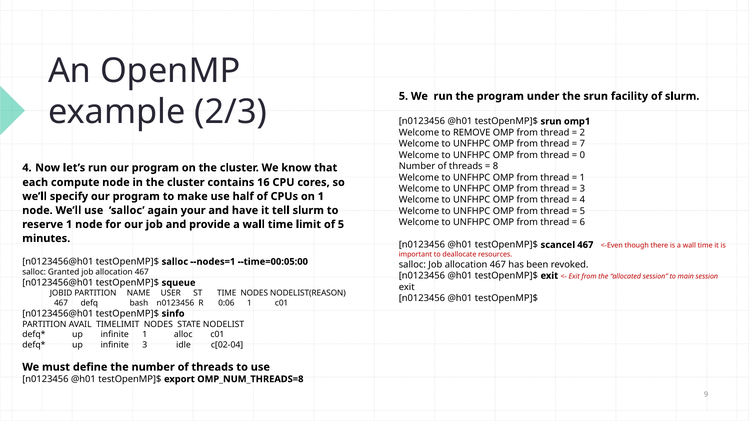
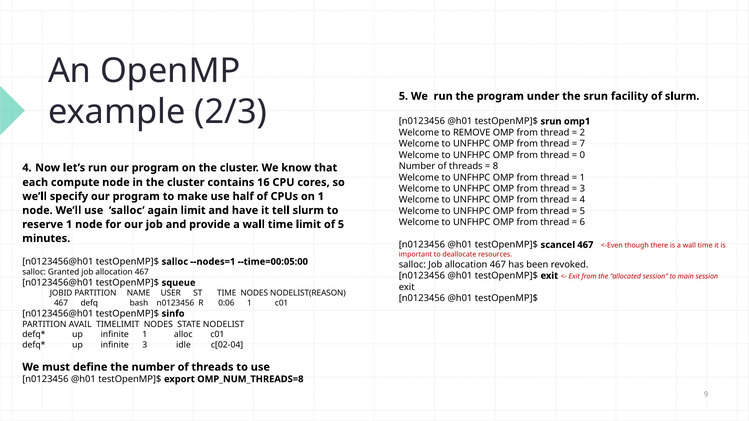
again your: your -> limit
